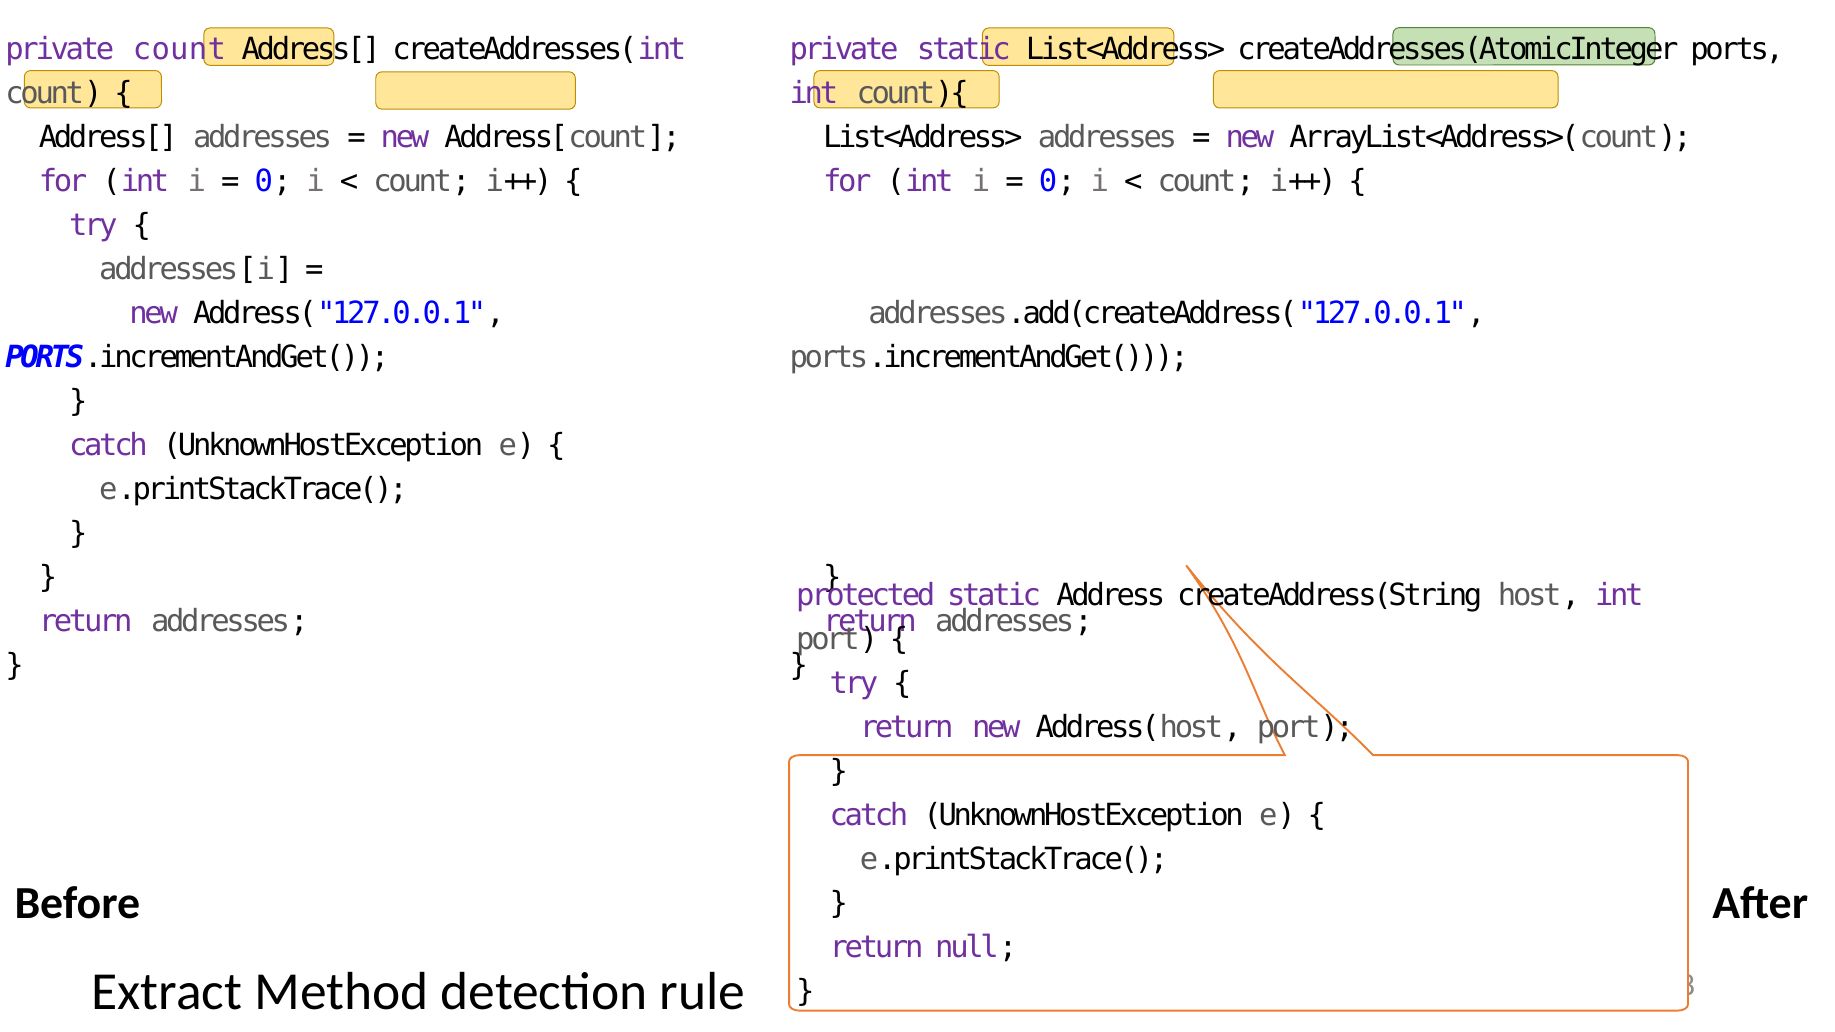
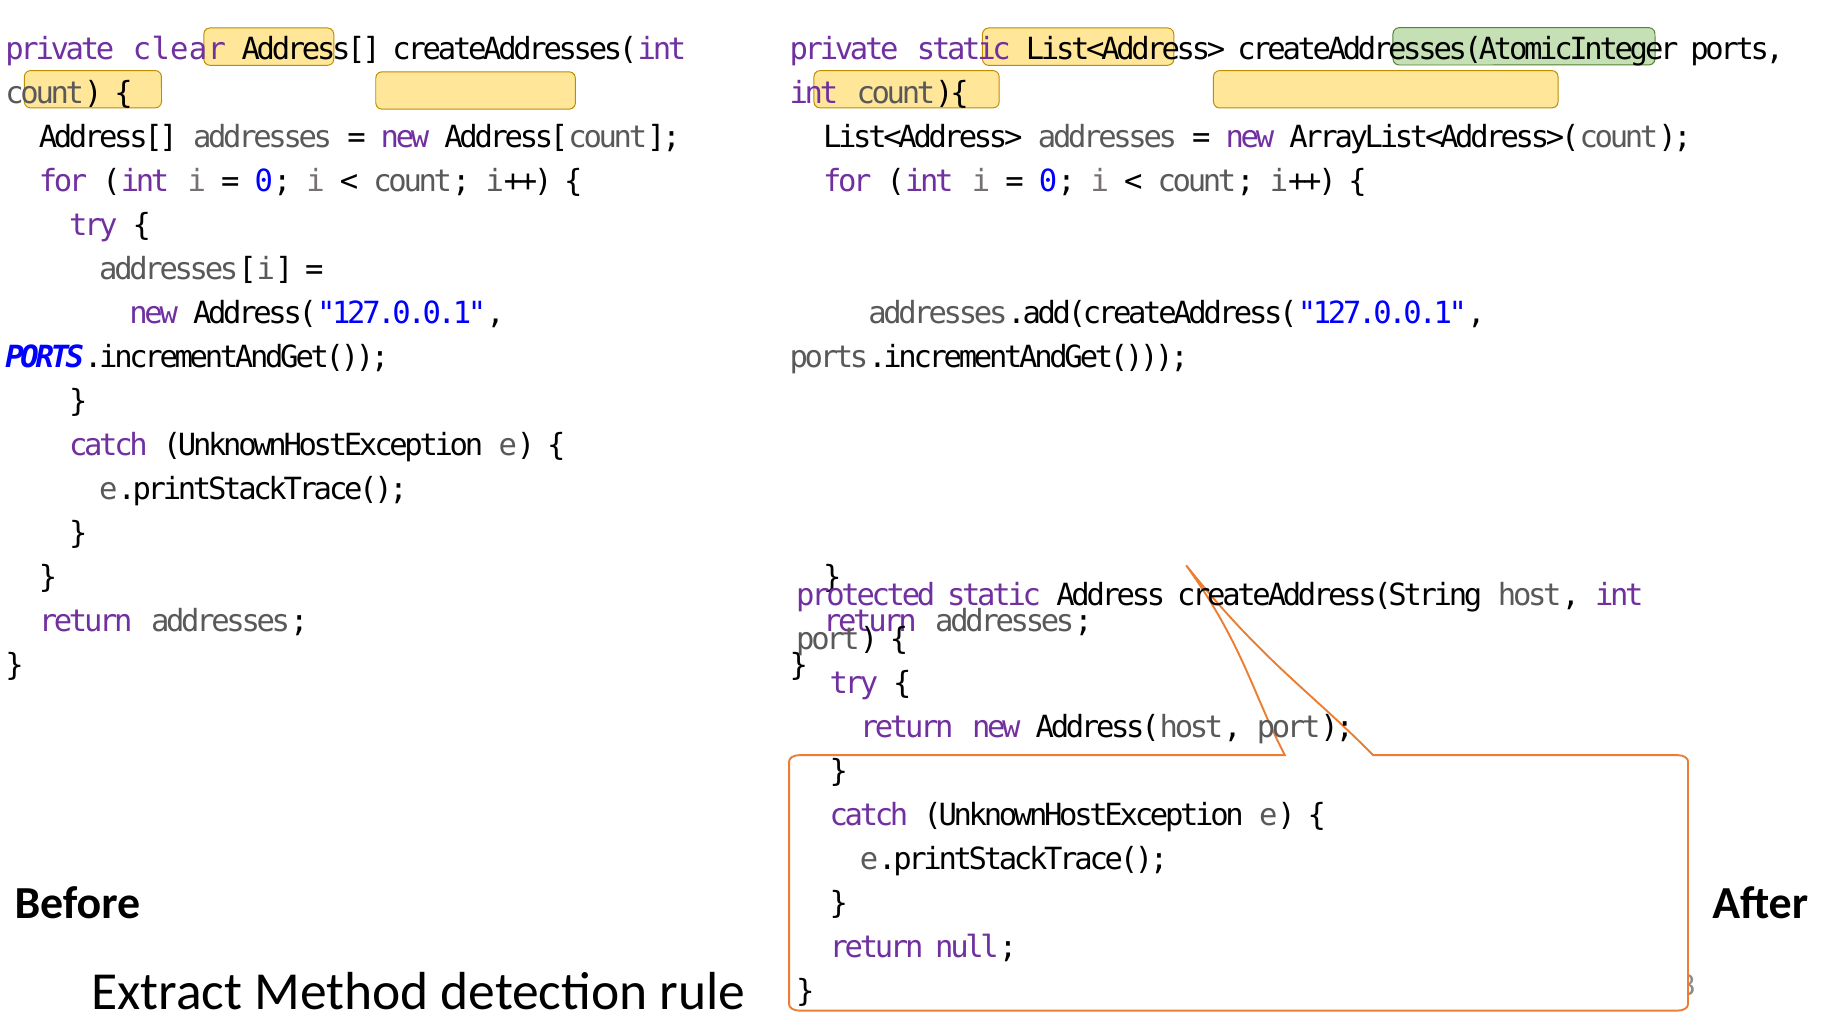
private count: count -> clear
